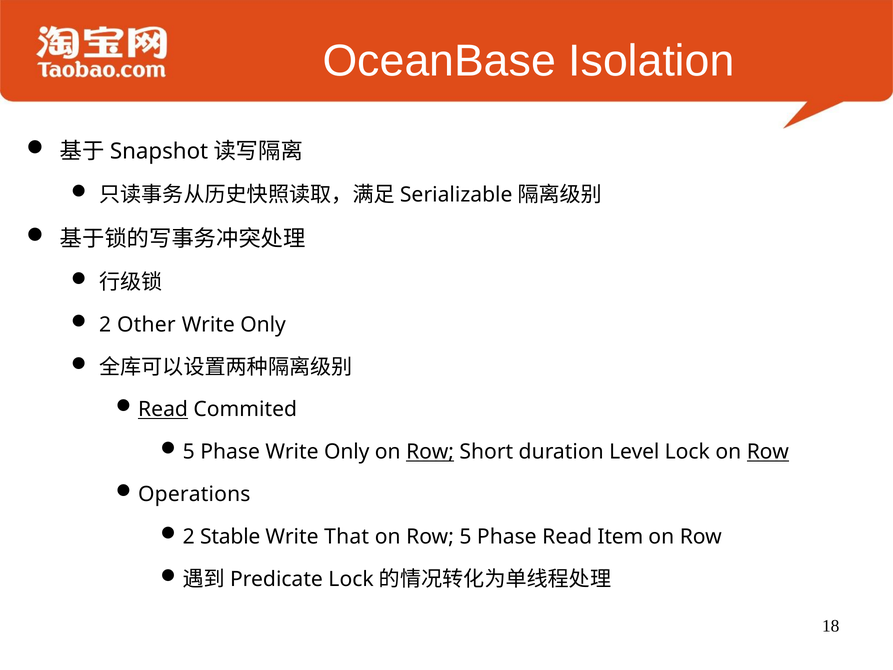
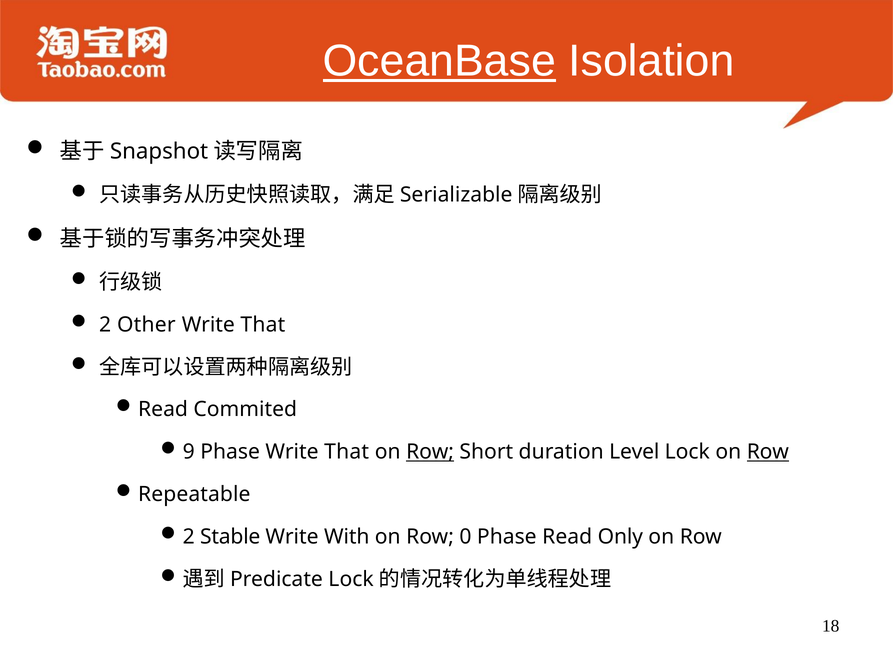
OceanBase underline: none -> present
Only at (263, 325): Only -> That
Read at (163, 409) underline: present -> none
5 at (189, 452): 5 -> 9
Phase Write Only: Only -> That
Operations: Operations -> Repeatable
That: That -> With
Row 5: 5 -> 0
Item: Item -> Only
